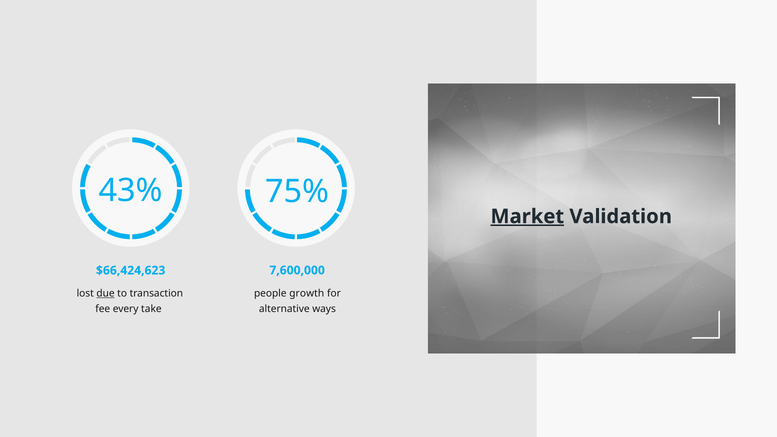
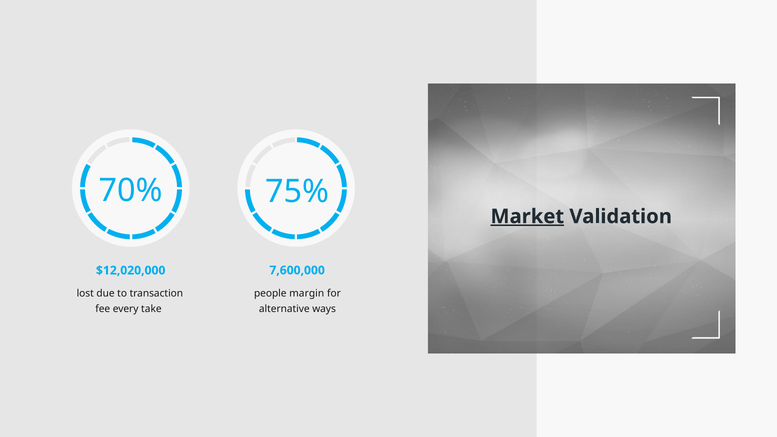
43%: 43% -> 70%
$66,424,623: $66,424,623 -> $12,020,000
due underline: present -> none
growth: growth -> margin
